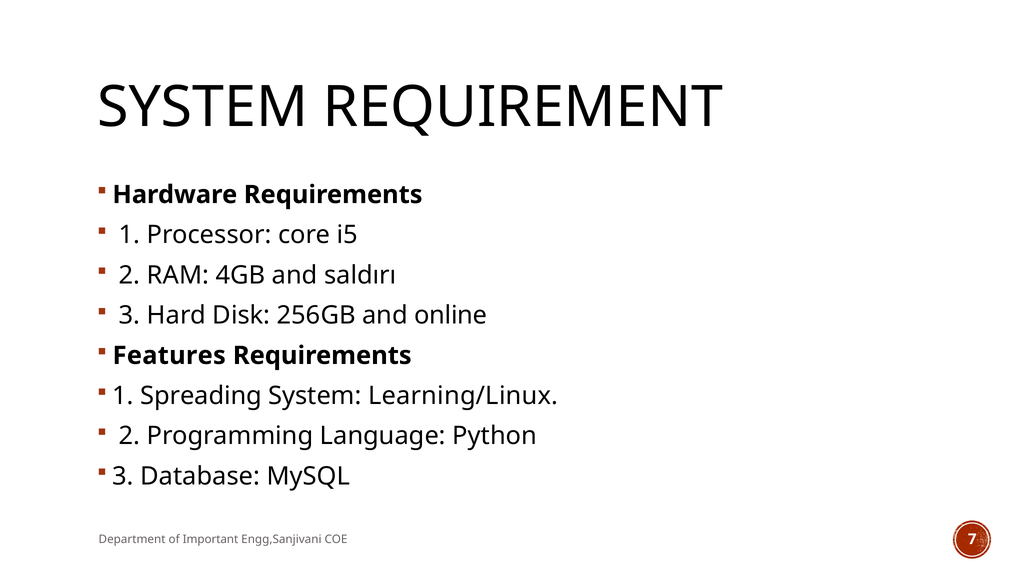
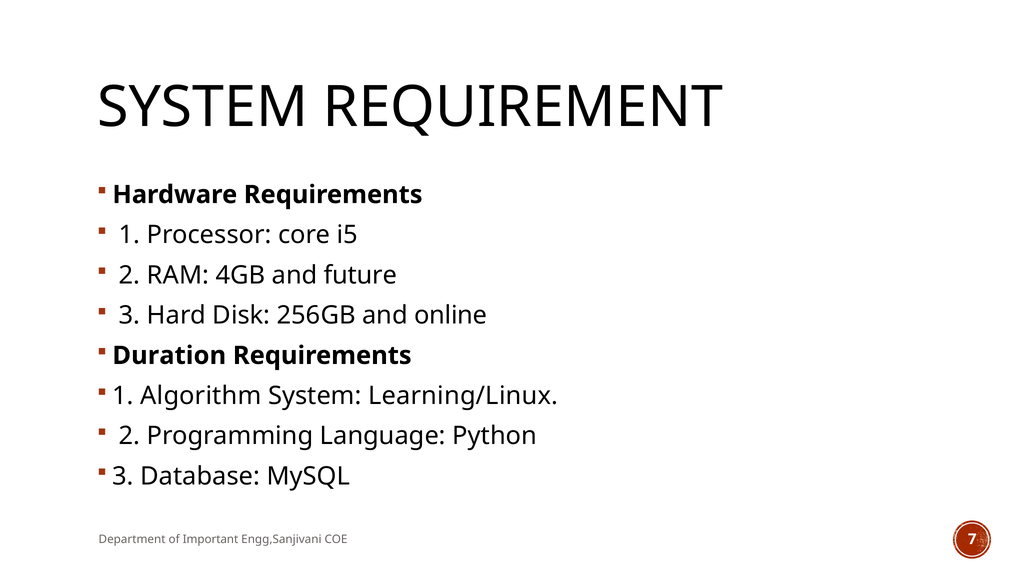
saldırı: saldırı -> future
Features: Features -> Duration
Spreading: Spreading -> Algorithm
